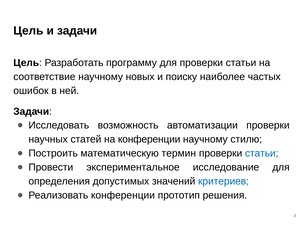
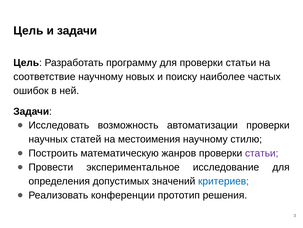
на конференции: конференции -> местоимения
термин: термин -> жанров
статьи at (262, 153) colour: blue -> purple
